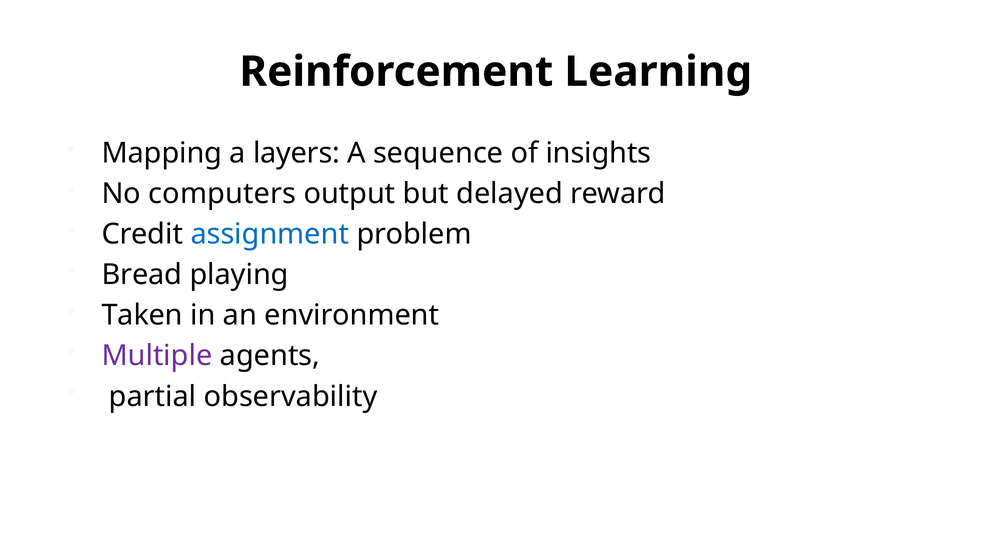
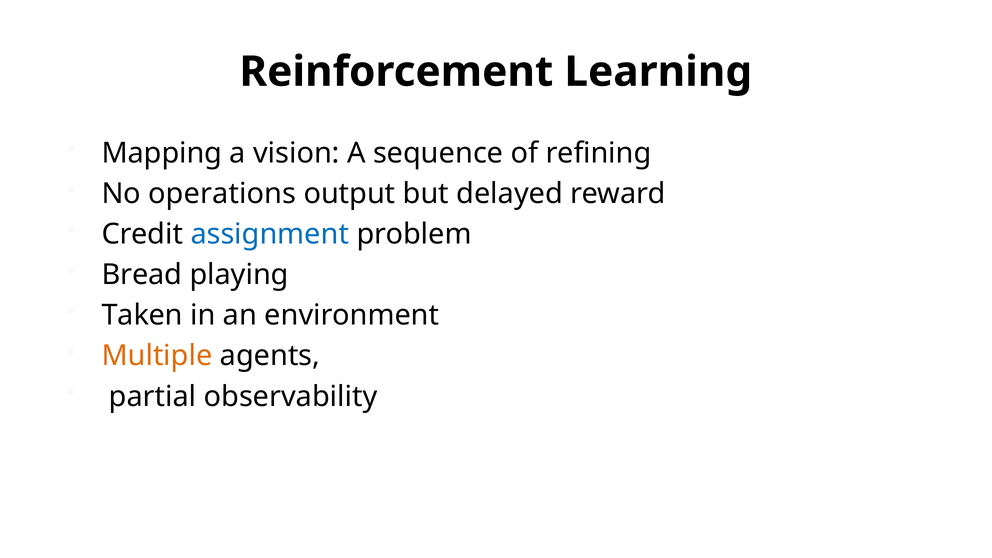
layers: layers -> vision
insights: insights -> refining
computers: computers -> operations
Multiple colour: purple -> orange
